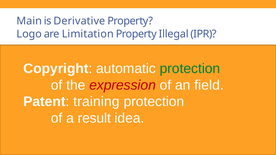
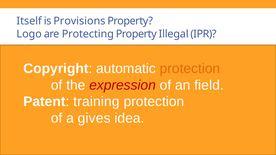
Main: Main -> Itself
Derivative: Derivative -> Provisions
Limitation: Limitation -> Protecting
protection at (190, 69) colour: green -> orange
result: result -> gives
